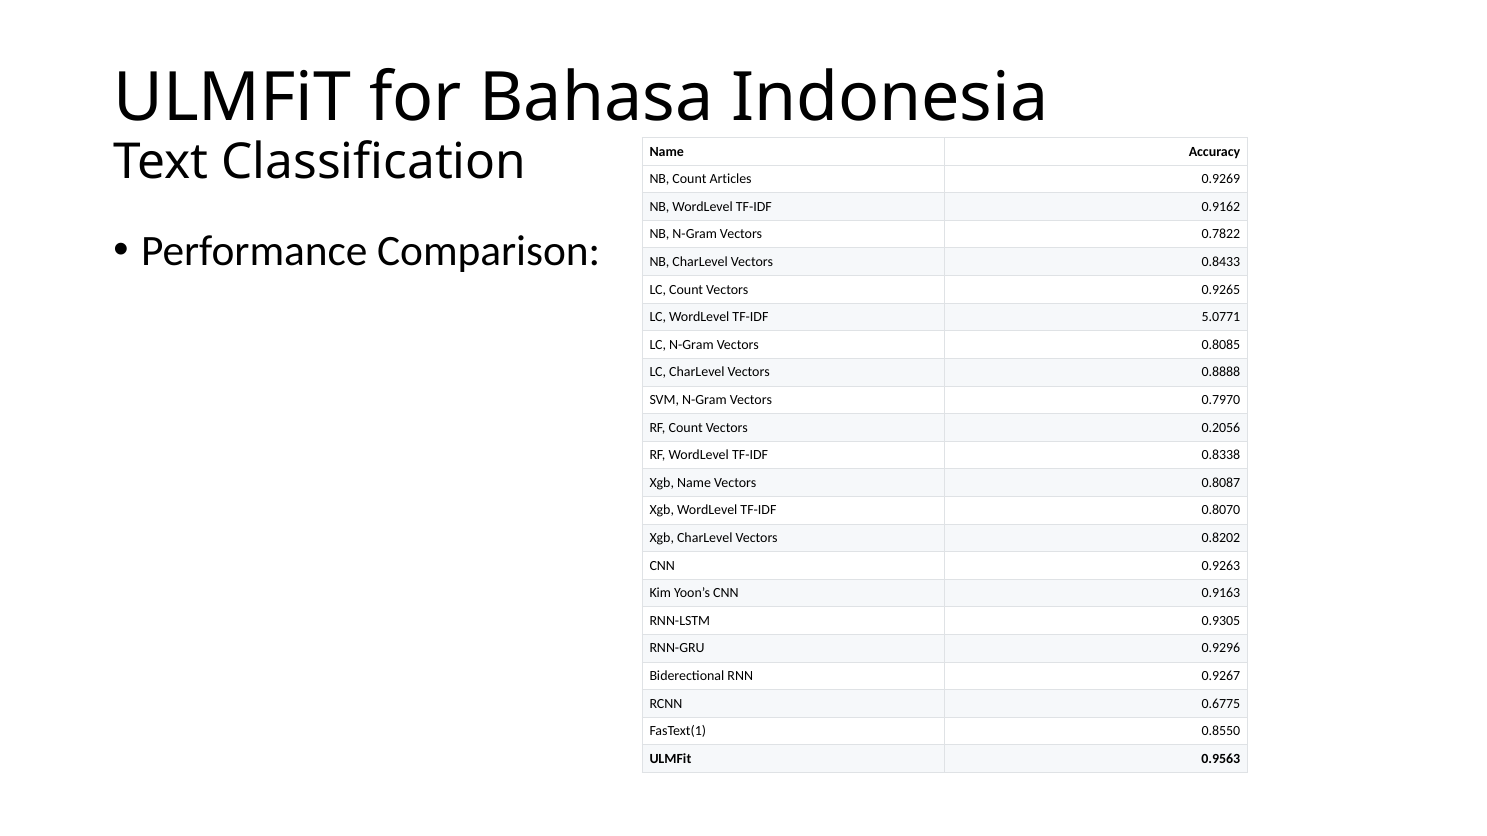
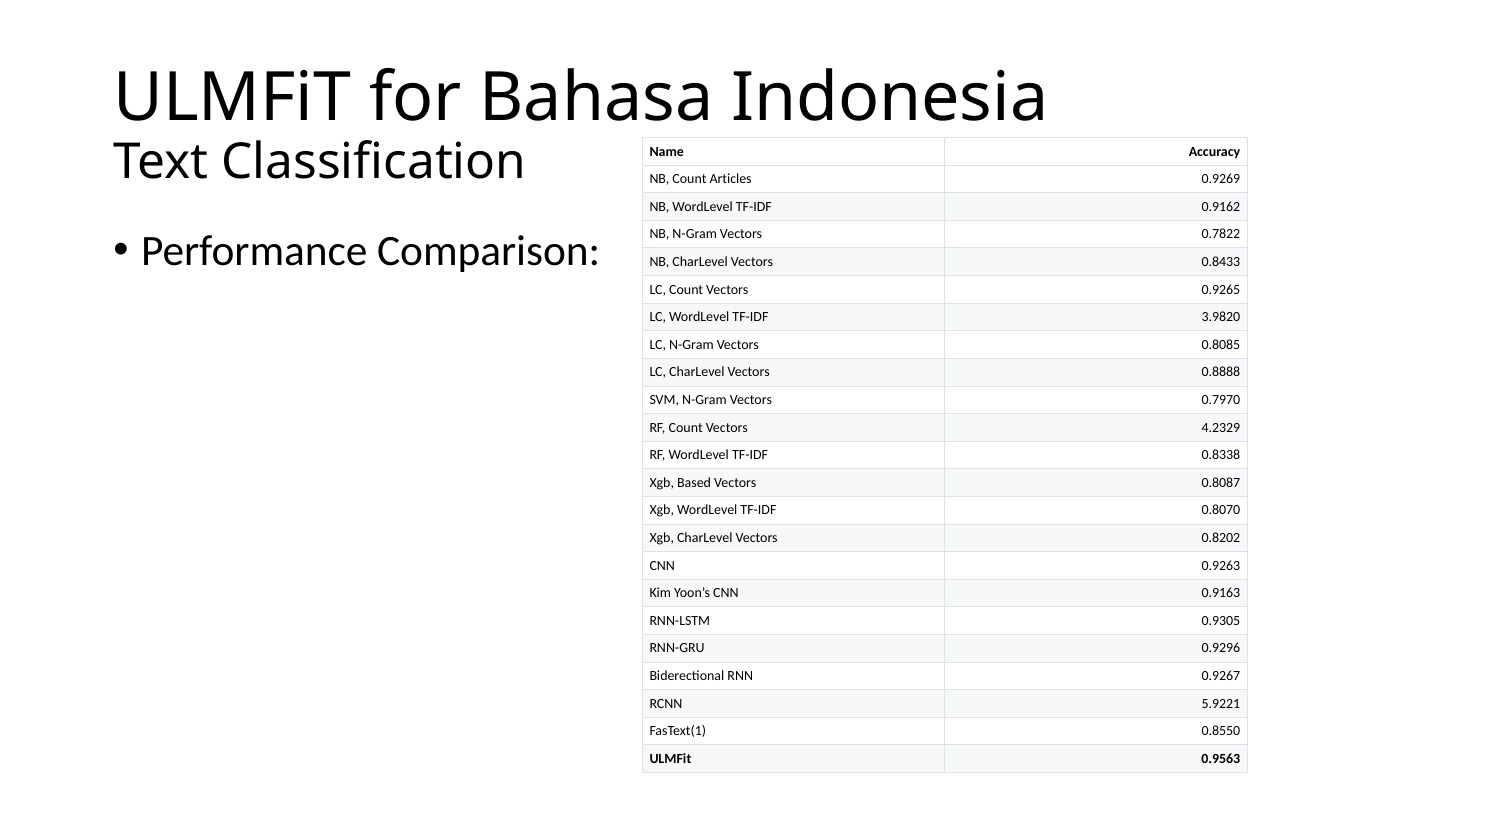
5.0771: 5.0771 -> 3.9820
0.2056: 0.2056 -> 4.2329
Xgb Name: Name -> Based
0.6775: 0.6775 -> 5.9221
